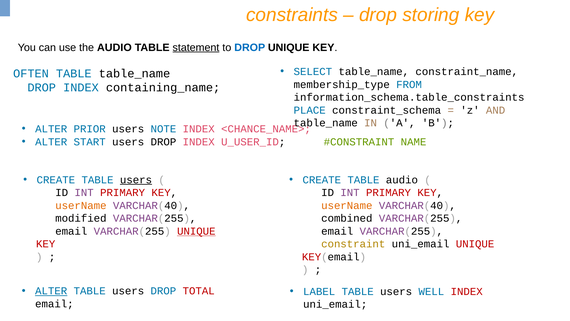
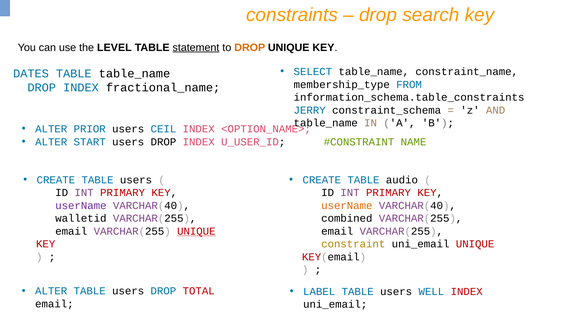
storing: storing -> search
the AUDIO: AUDIO -> LEVEL
DROP at (250, 47) colour: blue -> orange
OFTEN: OFTEN -> DATES
containing_name: containing_name -> fractional_name
PLACE: PLACE -> JERRY
NOTE: NOTE -> CEIL
<CHANCE_NAME>: <CHANCE_NAME> -> <OPTION_NAME>
users at (136, 180) underline: present -> none
userName at (81, 205) colour: orange -> purple
modified: modified -> walletid
ALTER at (51, 291) underline: present -> none
